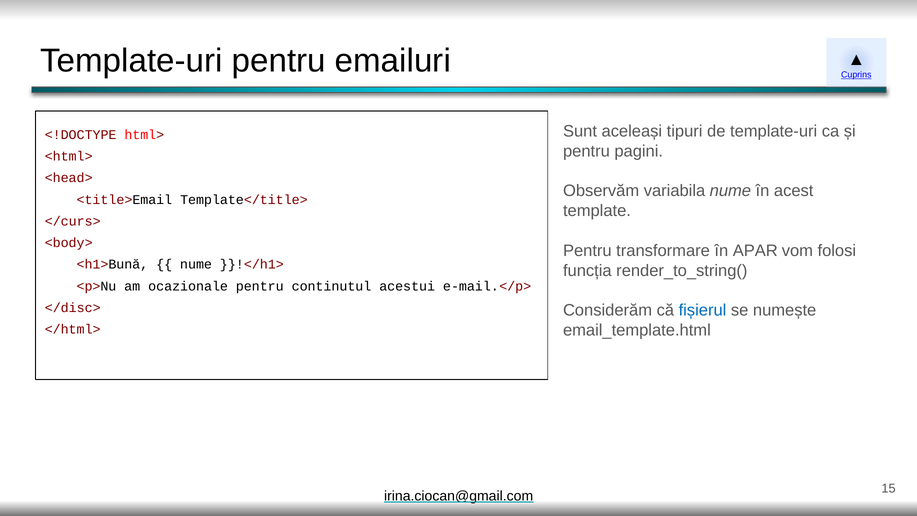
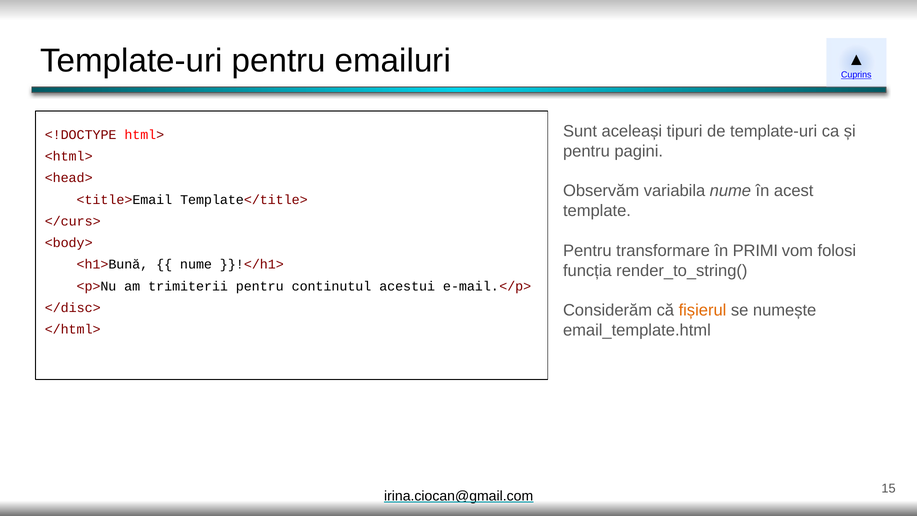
APAR: APAR -> PRIMI
ocazionale: ocazionale -> trimiterii
fișierul colour: blue -> orange
